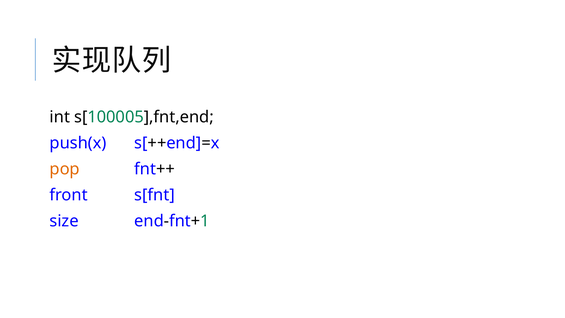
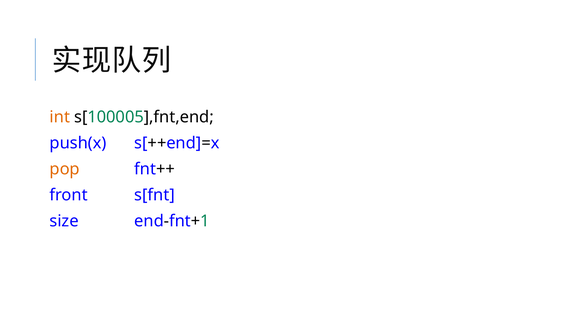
int colour: black -> orange
